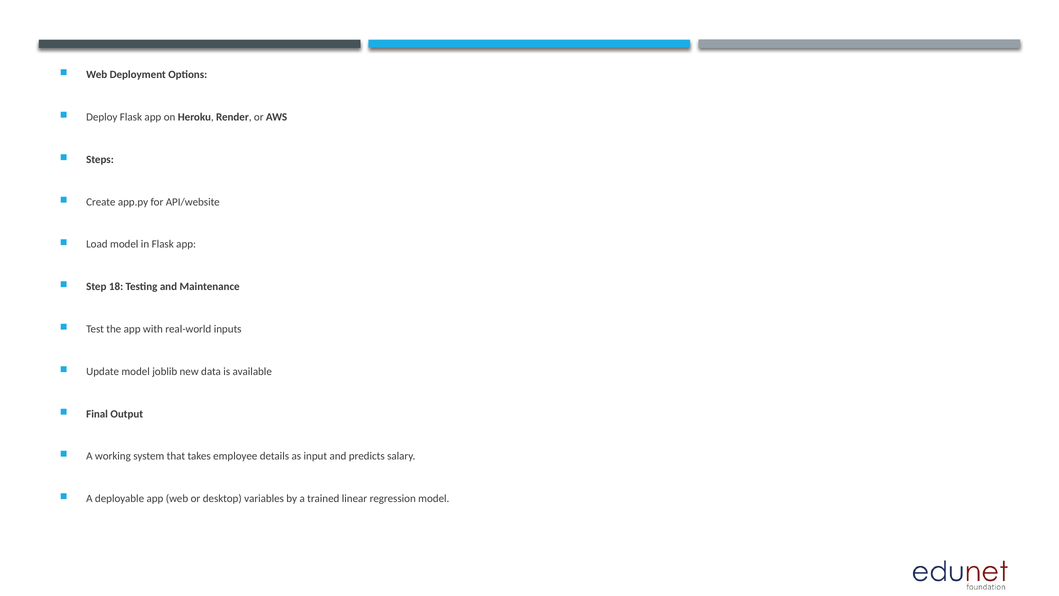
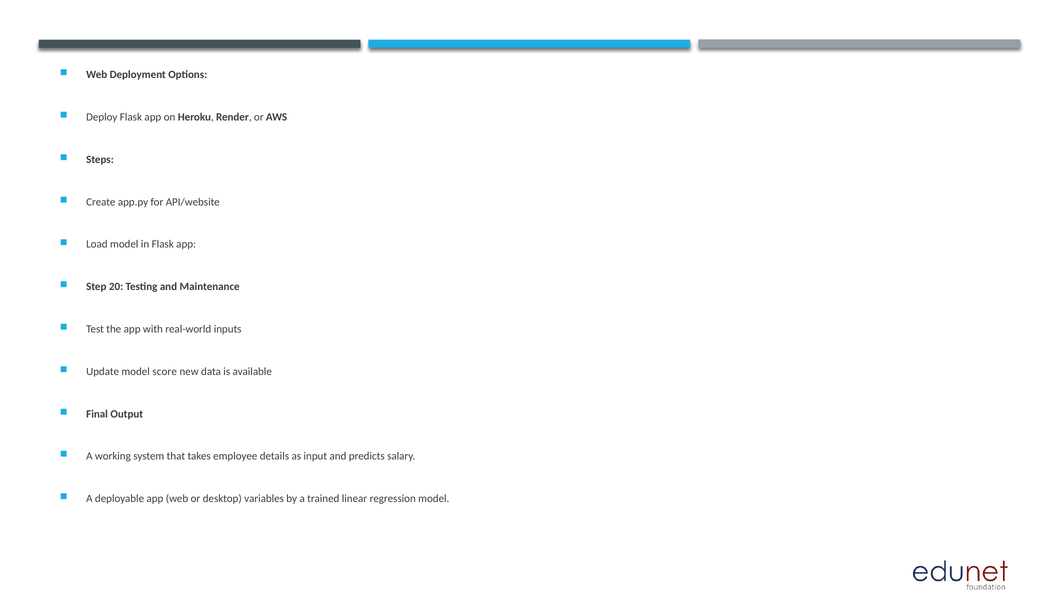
18: 18 -> 20
joblib: joblib -> score
